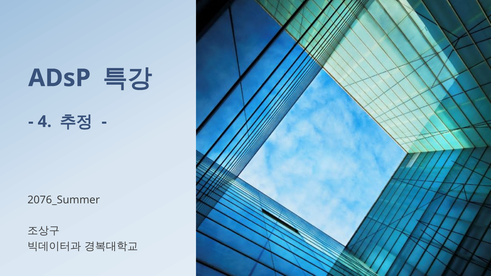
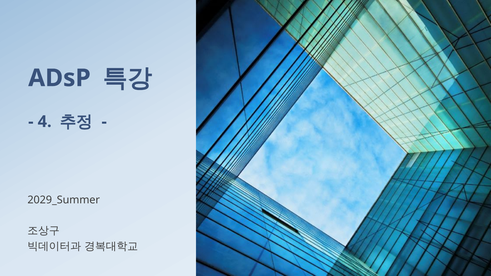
2076_Summer: 2076_Summer -> 2029_Summer
